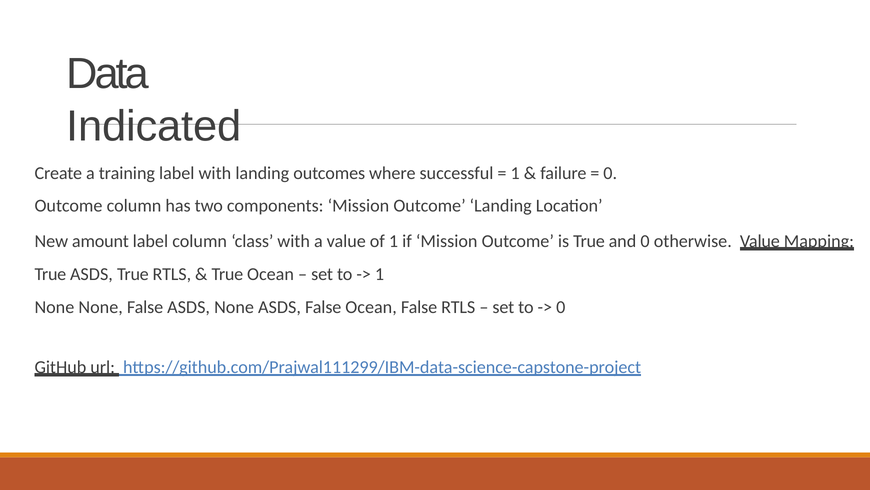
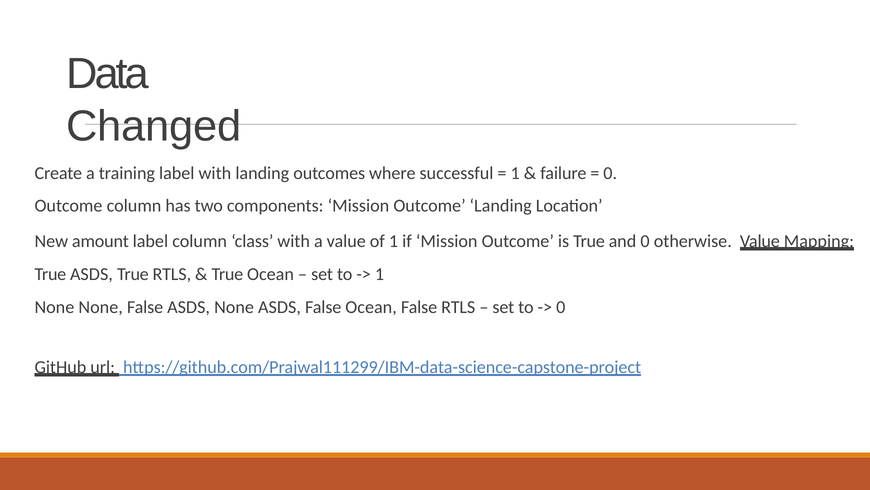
Indicated: Indicated -> Changed
